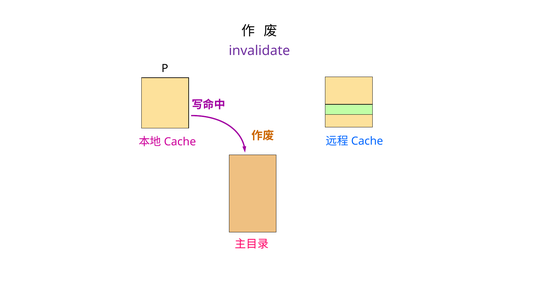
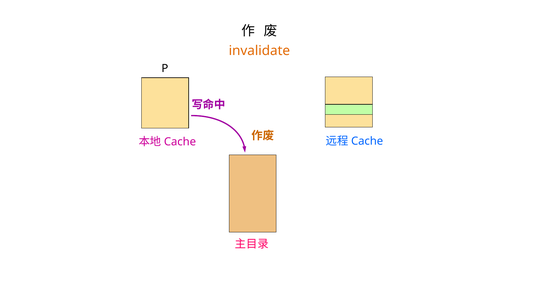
invalidate colour: purple -> orange
